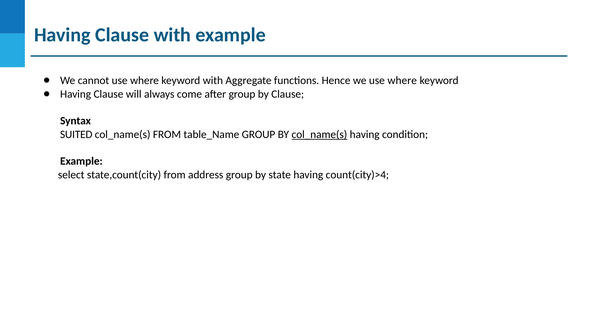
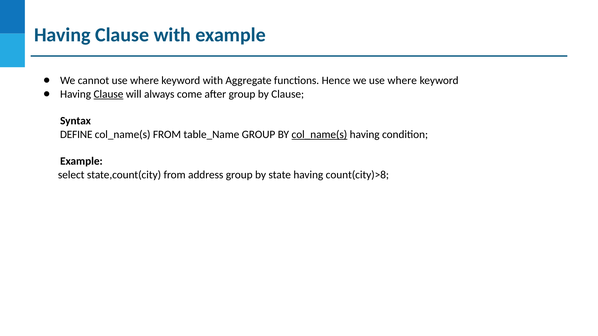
Clause at (108, 94) underline: none -> present
SUITED: SUITED -> DEFINE
count(city)>4: count(city)>4 -> count(city)>8
